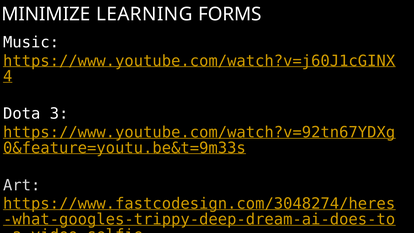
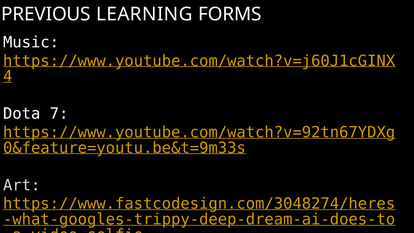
MINIMIZE: MINIMIZE -> PREVIOUS
3: 3 -> 7
